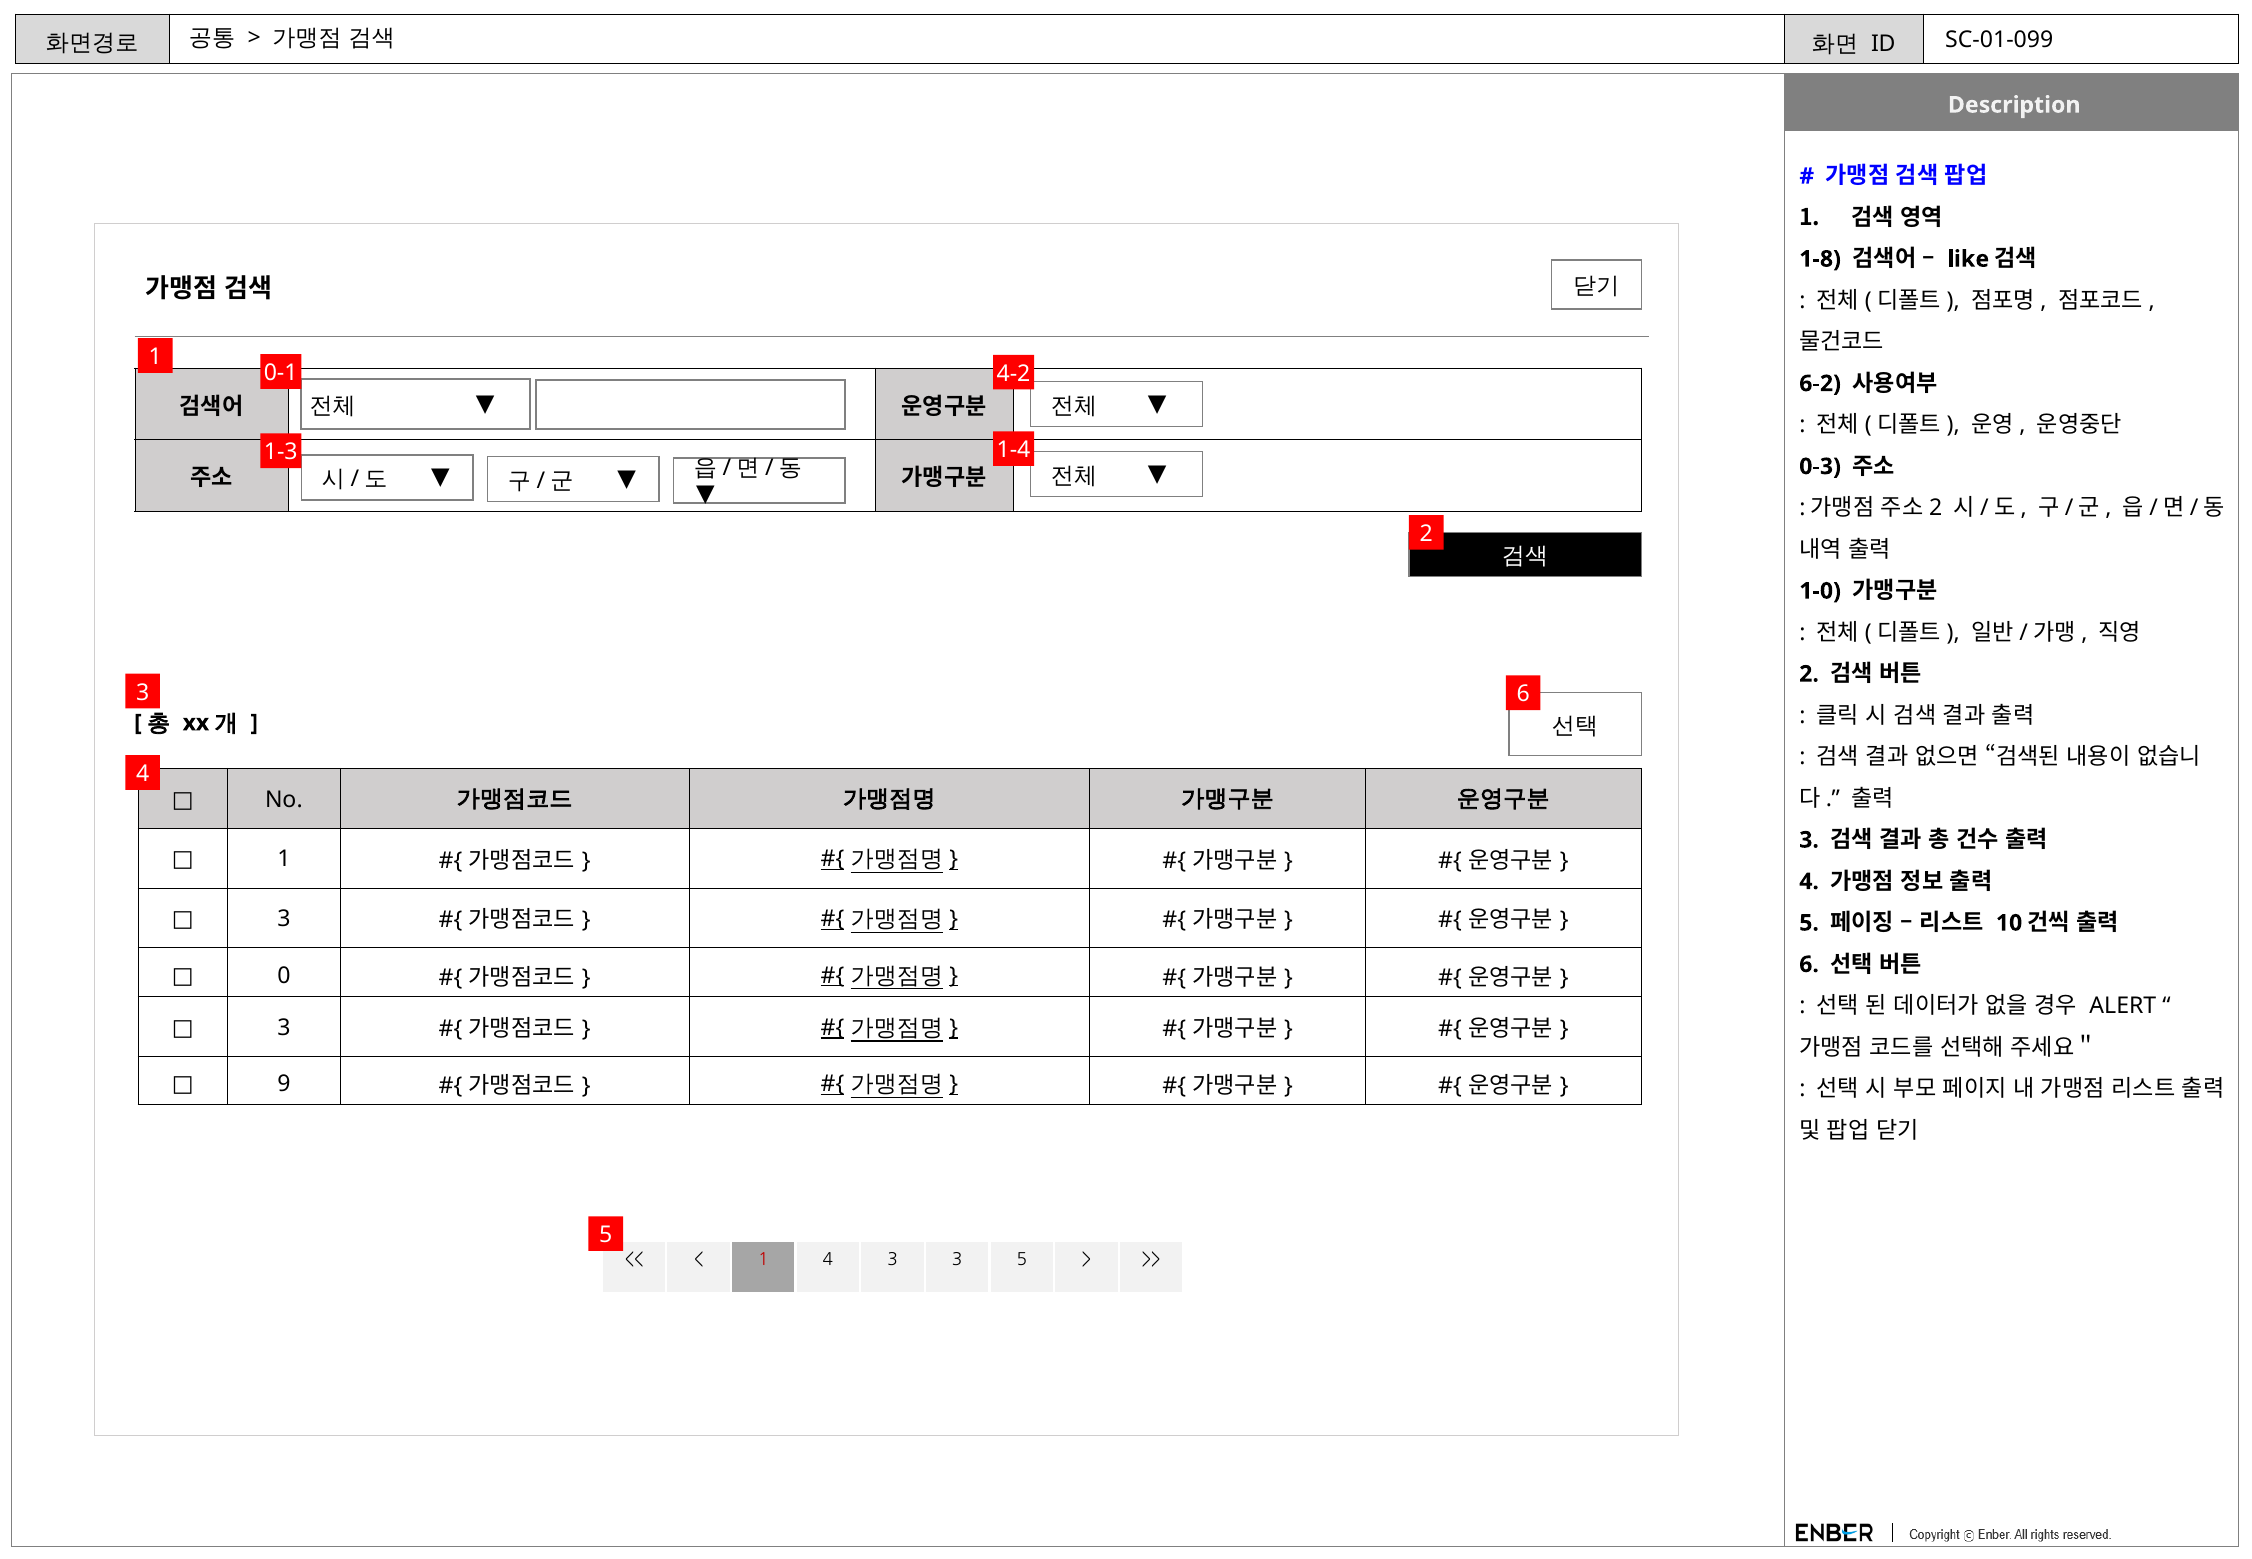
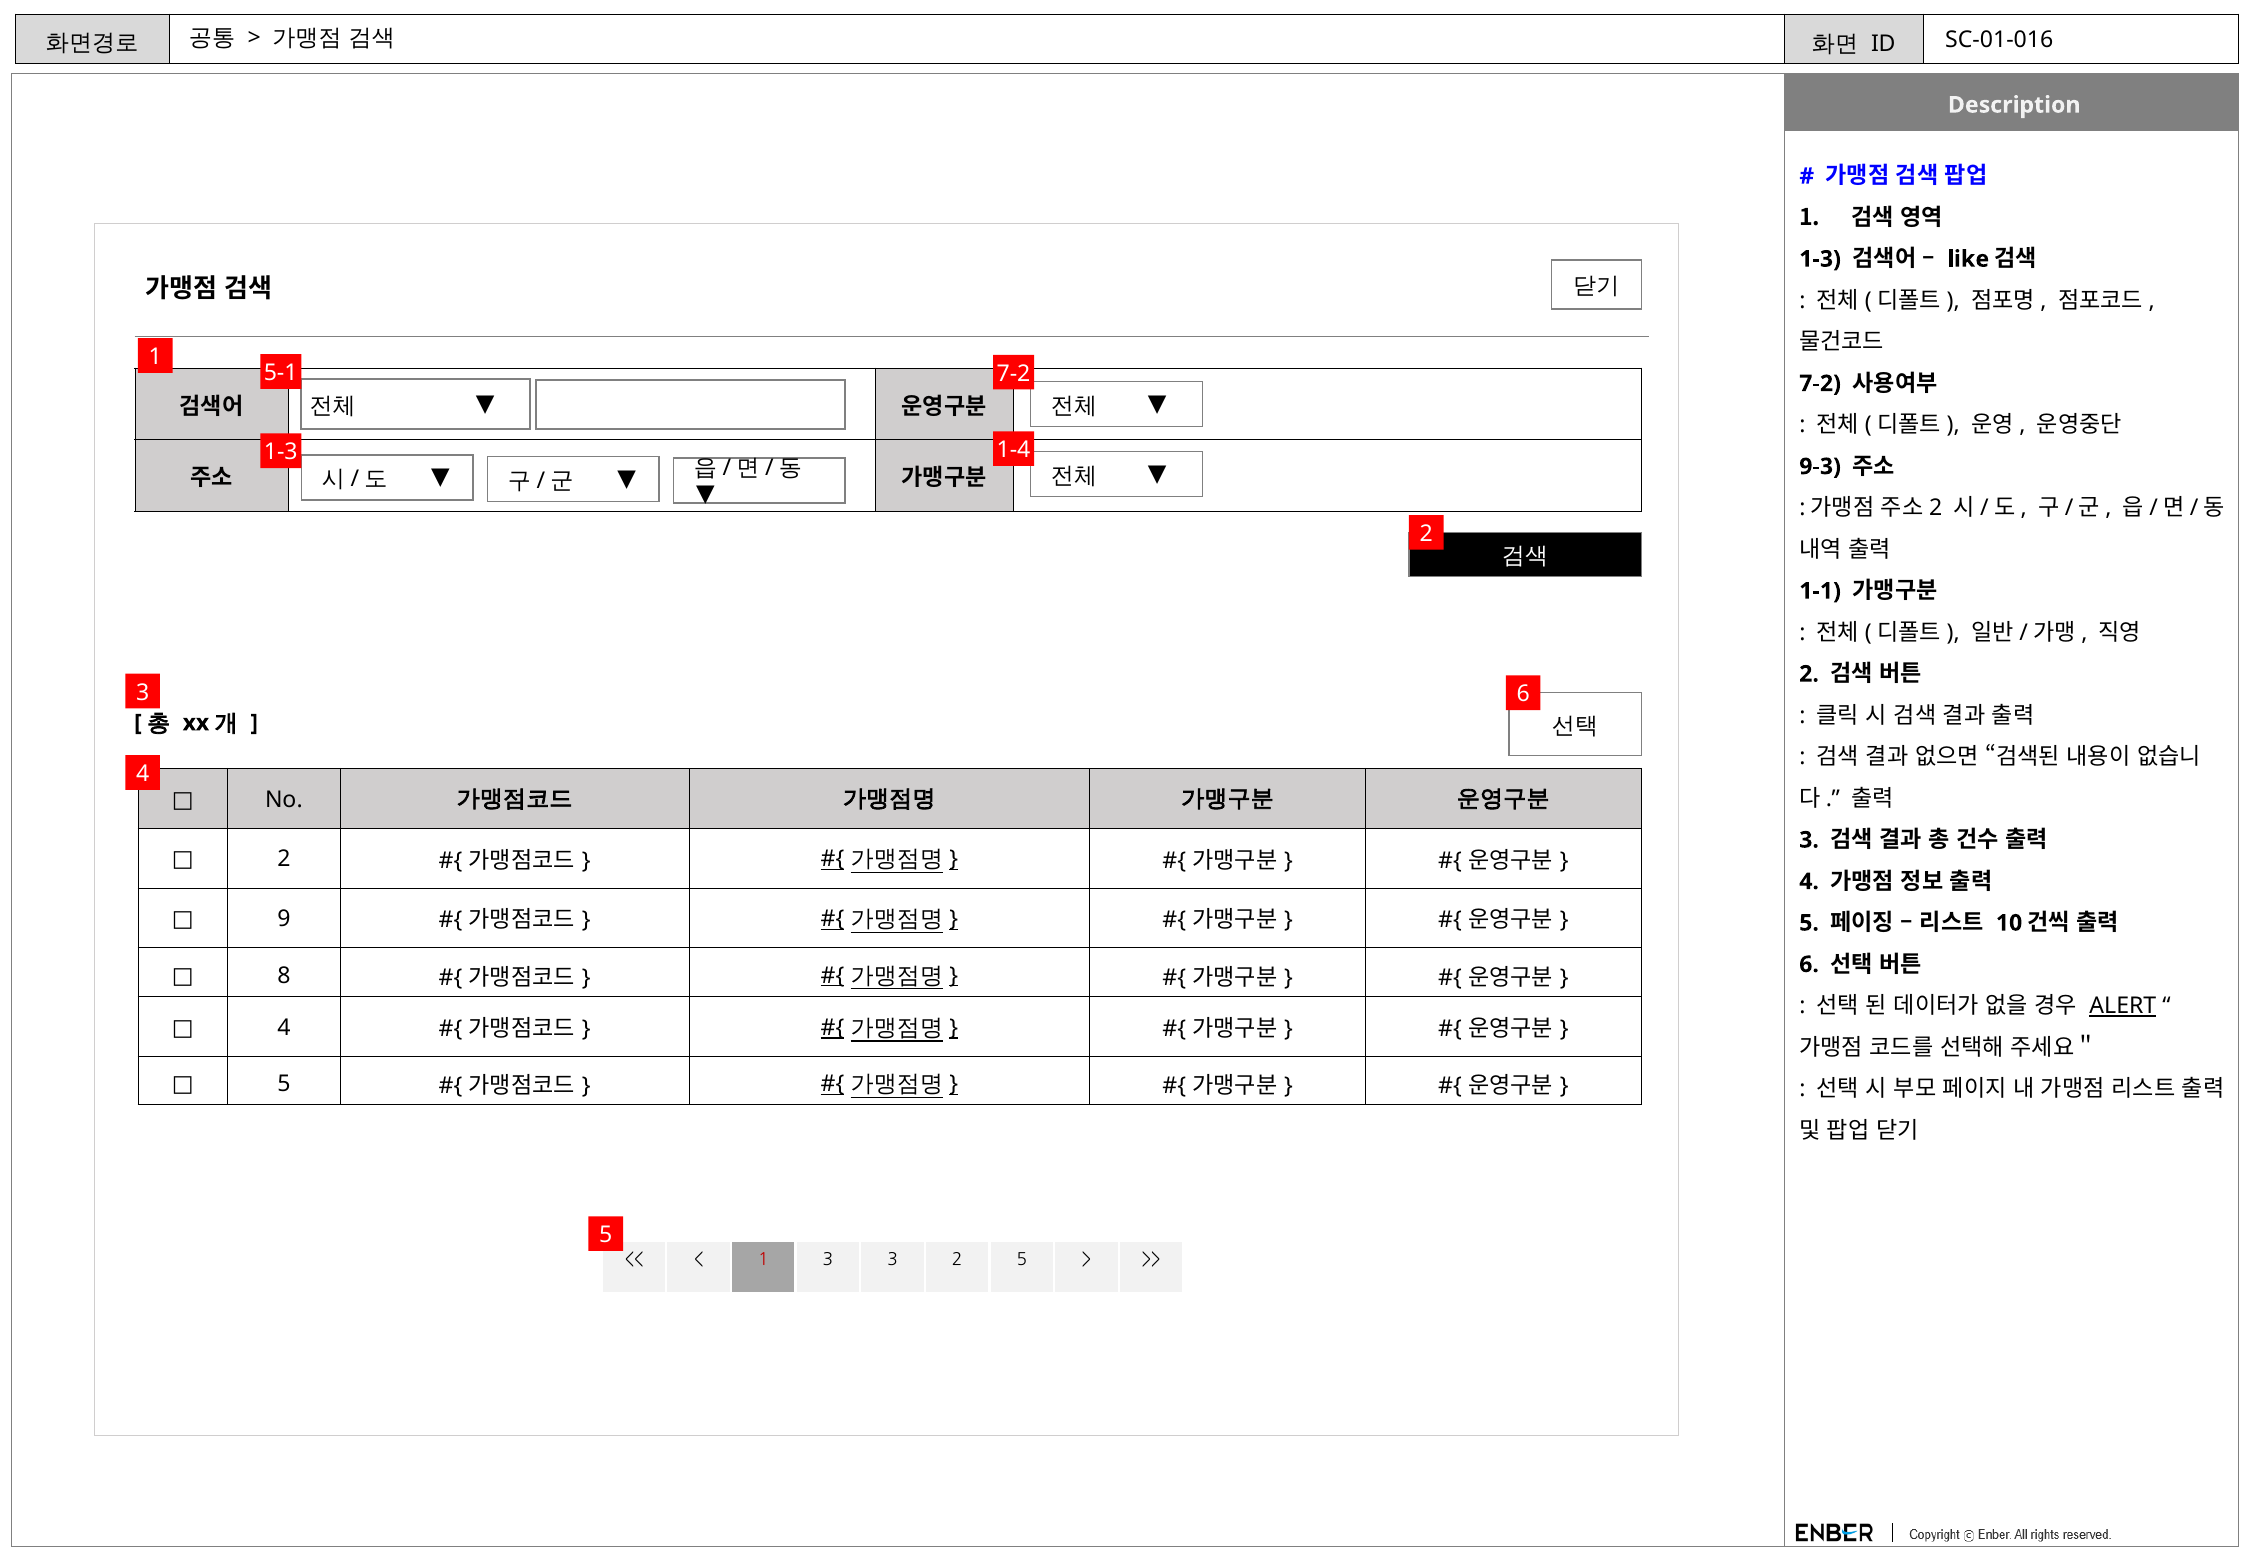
SC-01-099: SC-01-099 -> SC-01-016
1-8 at (1820, 259): 1-8 -> 1-3
0-1: 0-1 -> 5-1
4-2 at (1013, 374): 4-2 -> 7-2
6-2 at (1820, 384): 6-2 -> 7-2
0-3: 0-3 -> 9-3
1-0: 1-0 -> 1-1
1 at (284, 859): 1 -> 2
3 at (284, 919): 3 -> 9
0: 0 -> 8
ALERT underline: none -> present
3 at (284, 1028): 3 -> 4
9 at (284, 1084): 9 -> 5
1 4: 4 -> 3
3 3: 3 -> 2
